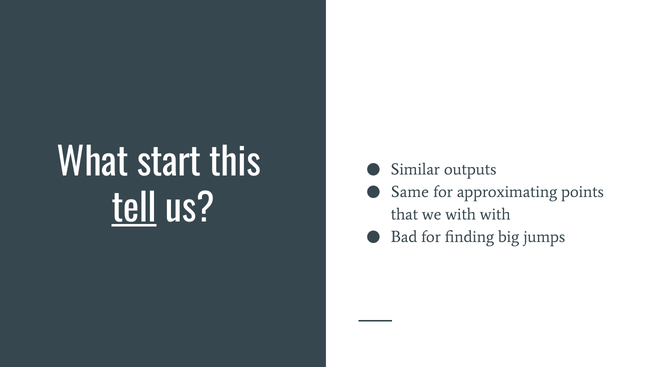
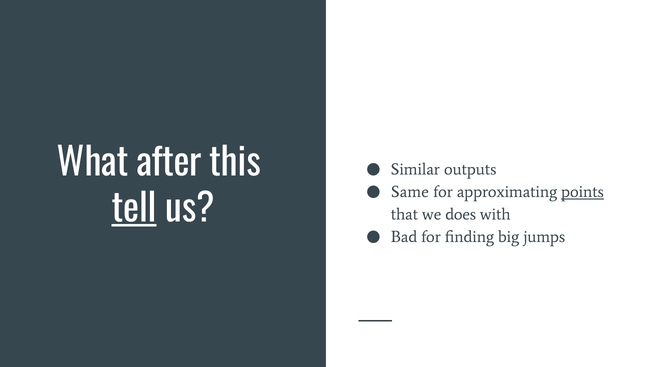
start: start -> after
points underline: none -> present
we with: with -> does
